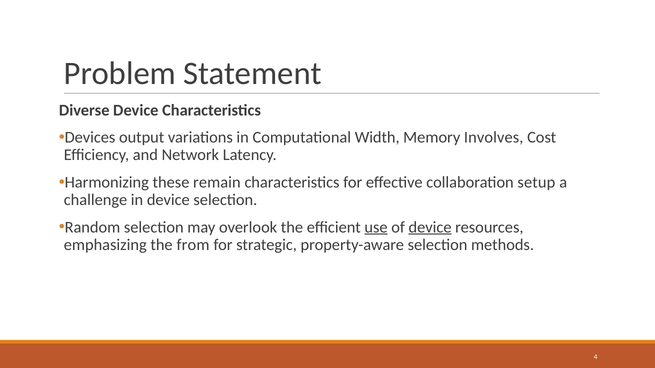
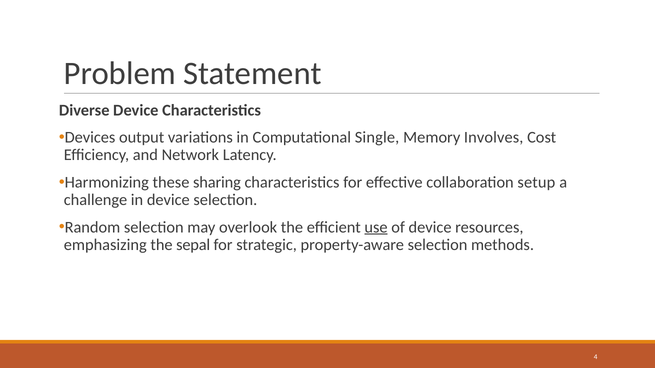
Width: Width -> Single
remain: remain -> sharing
device at (430, 227) underline: present -> none
from: from -> sepal
